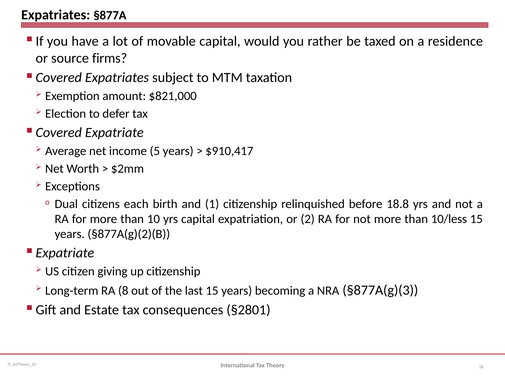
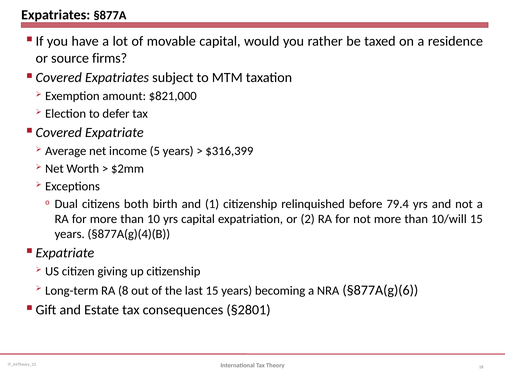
$910,417: $910,417 -> $316,399
each: each -> both
18.8: 18.8 -> 79.4
10/less: 10/less -> 10/will
§877A(g)(2)(B: §877A(g)(2)(B -> §877A(g)(4)(B
§877A(g)(3: §877A(g)(3 -> §877A(g)(6
